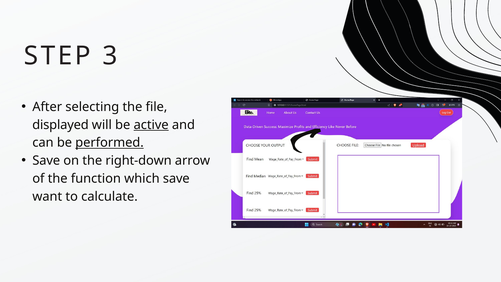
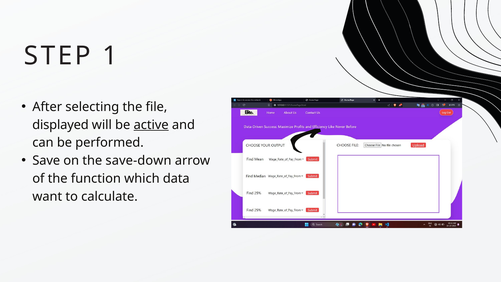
3: 3 -> 1
performed underline: present -> none
right-down: right-down -> save-down
which save: save -> data
